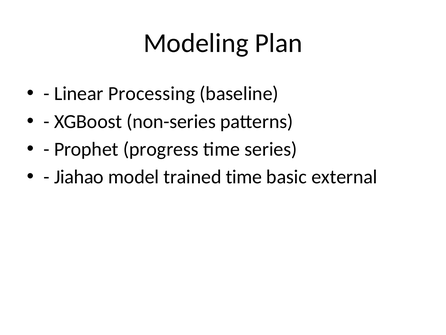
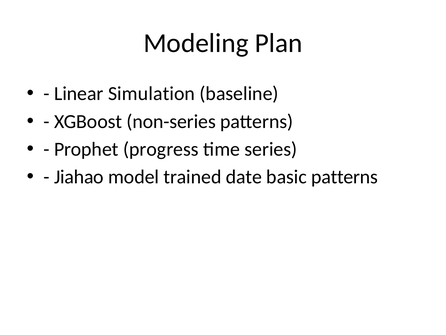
Processing: Processing -> Simulation
trained time: time -> date
basic external: external -> patterns
